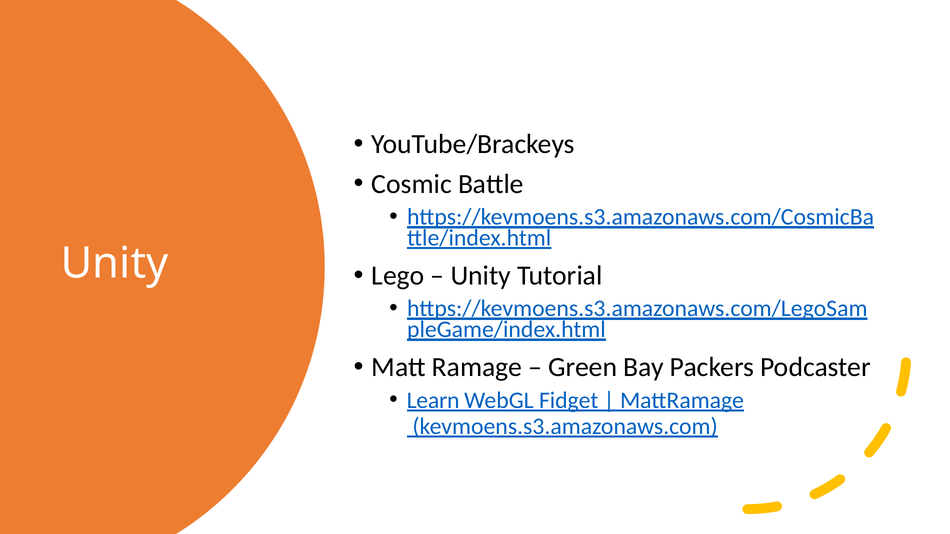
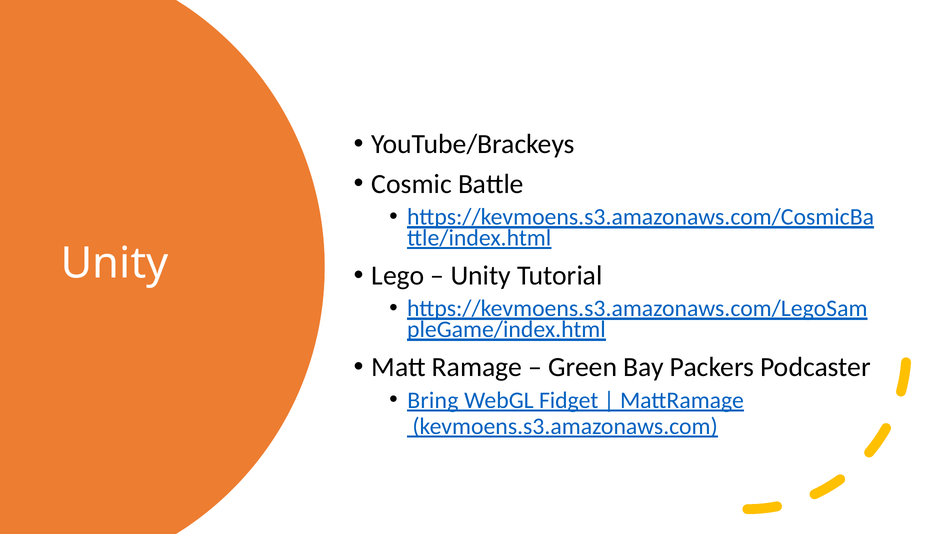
Learn: Learn -> Bring
